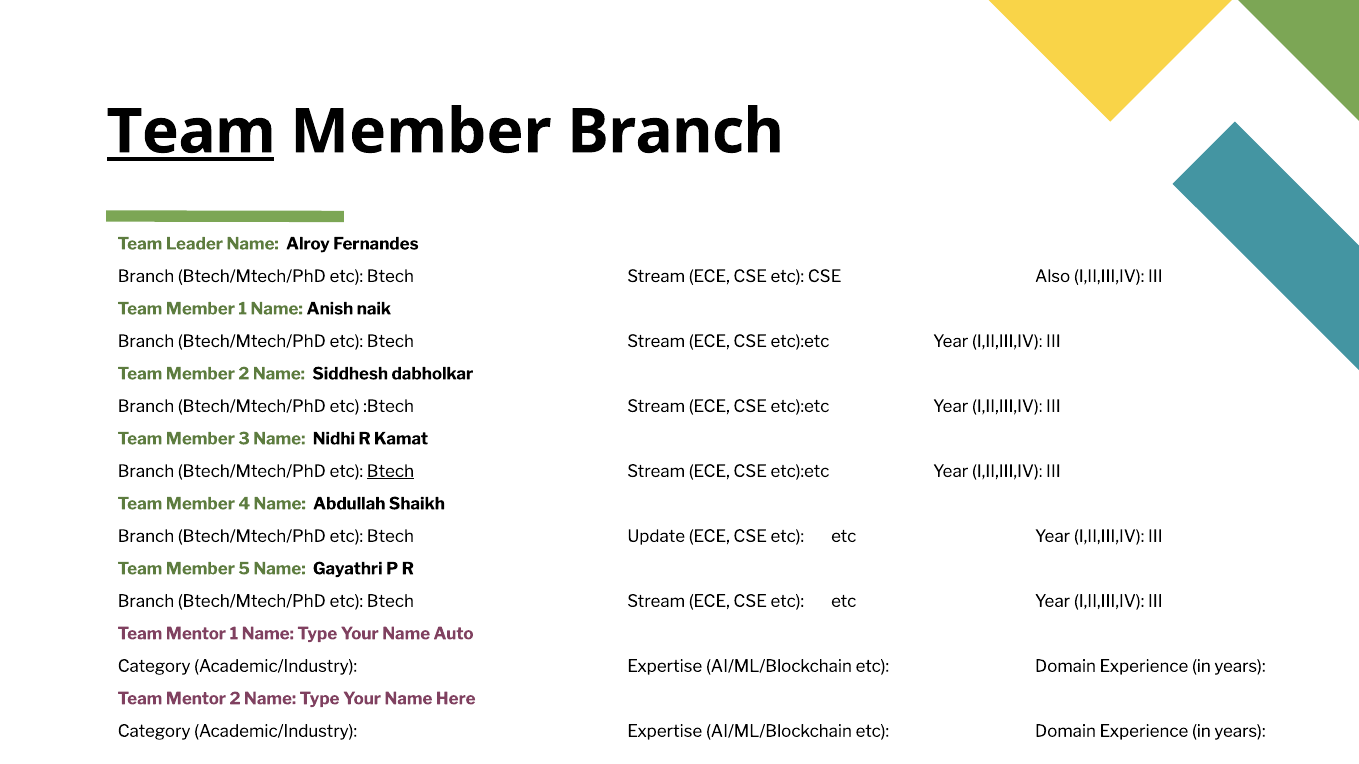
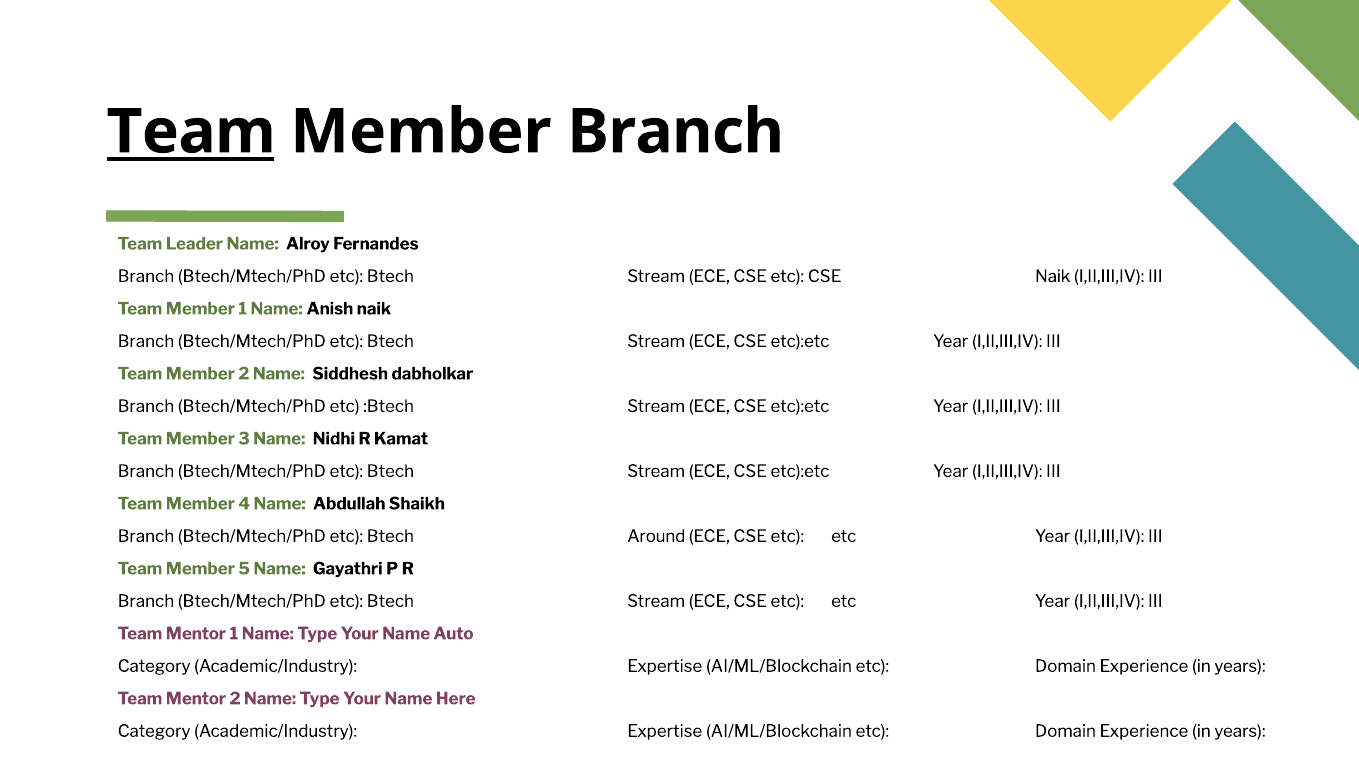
CSE Also: Also -> Naik
Btech at (390, 472) underline: present -> none
Update: Update -> Around
